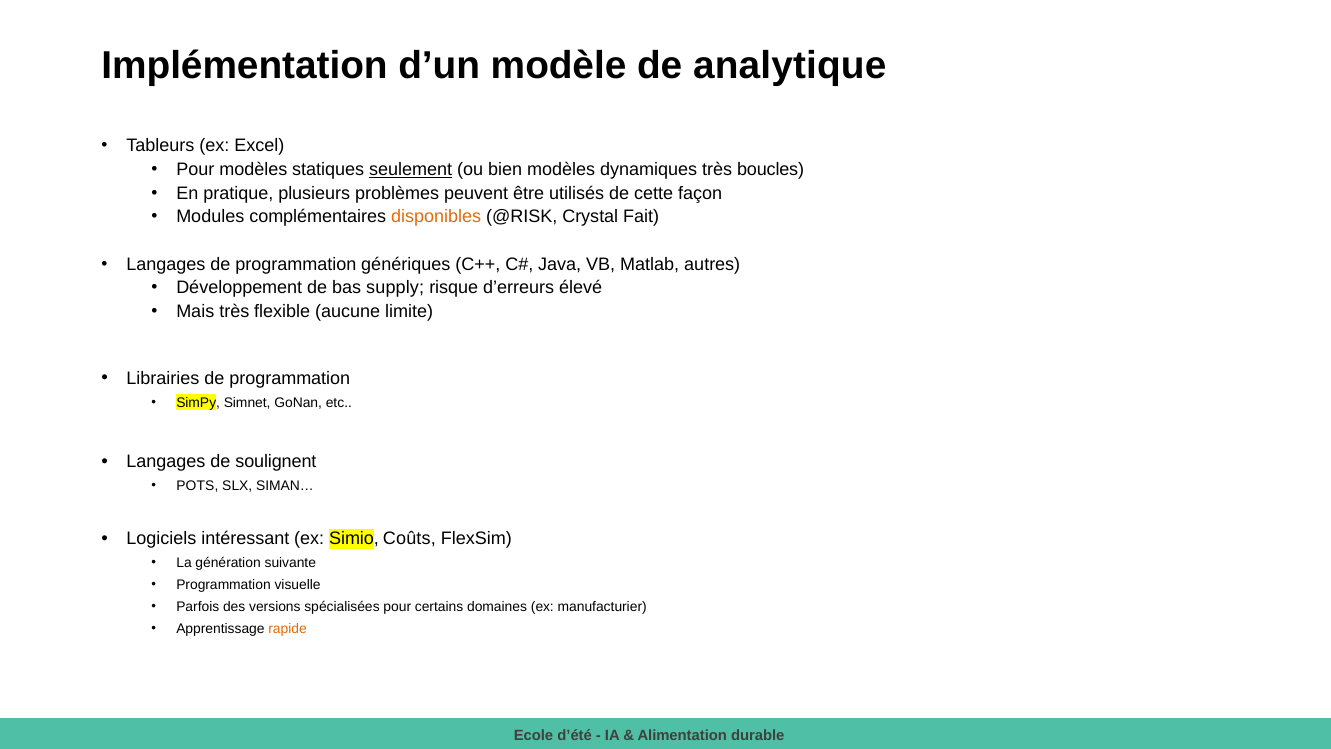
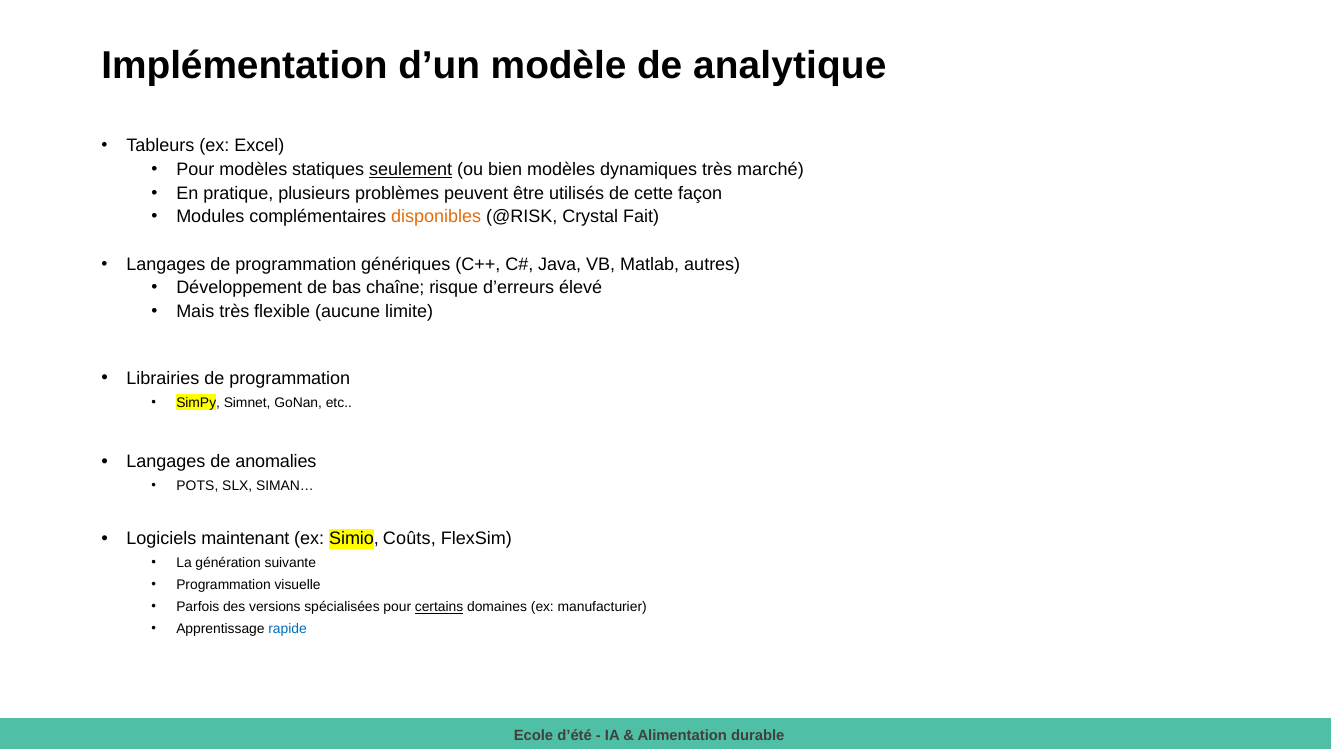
boucles: boucles -> marché
supply: supply -> chaîne
soulignent: soulignent -> anomalies
intéressant: intéressant -> maintenant
certains underline: none -> present
rapide colour: orange -> blue
